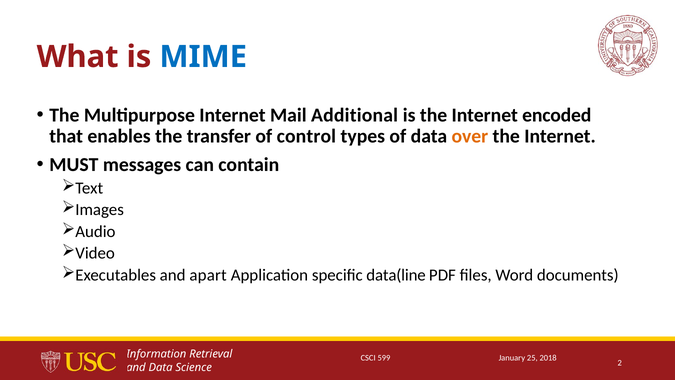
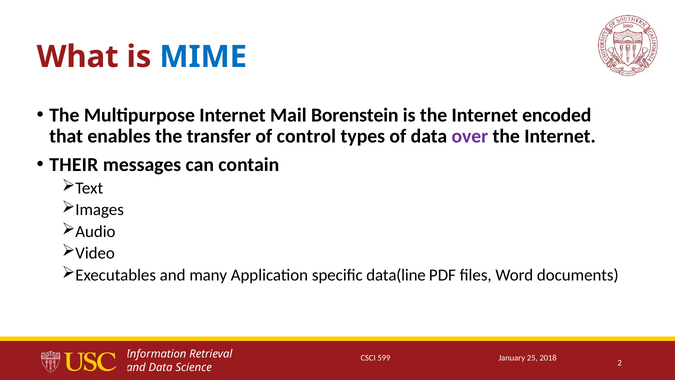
Additional: Additional -> Borenstein
over colour: orange -> purple
MUST: MUST -> THEIR
apart: apart -> many
